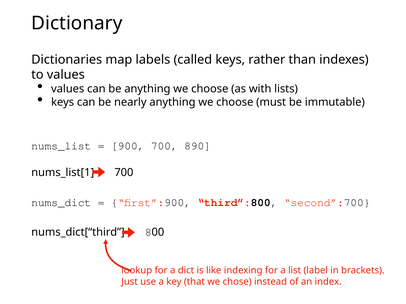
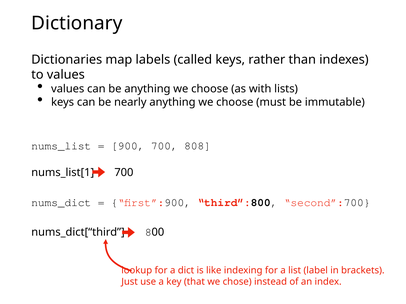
890: 890 -> 808
